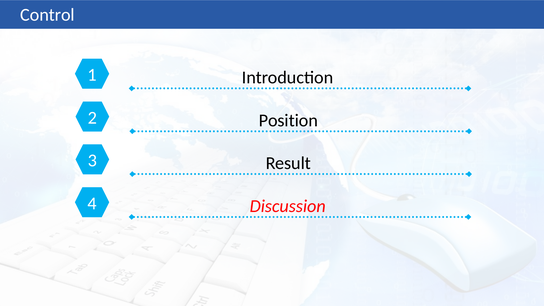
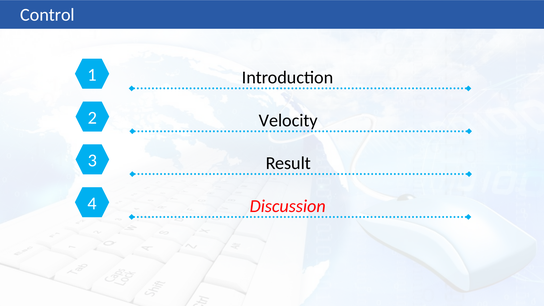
Position: Position -> Velocity
